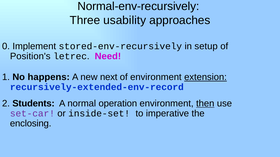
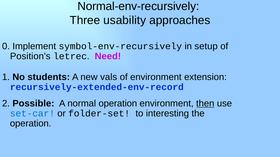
stored-env-recursively: stored-env-recursively -> symbol-env-recursively
happens: happens -> students
next: next -> vals
extension underline: present -> none
Students: Students -> Possible
set-car colour: purple -> blue
inside-set: inside-set -> folder-set
imperative: imperative -> interesting
enclosing at (31, 124): enclosing -> operation
